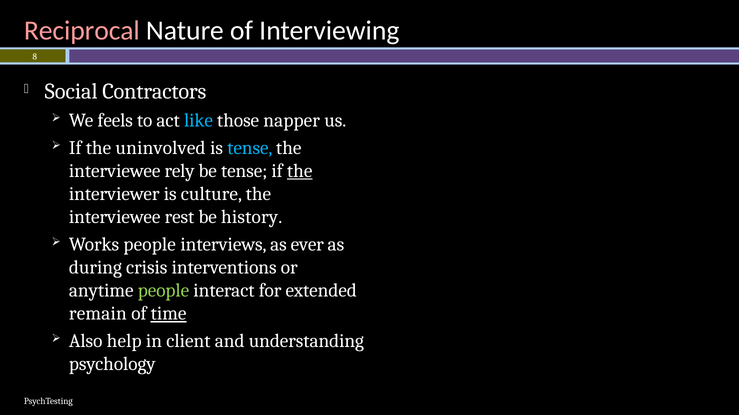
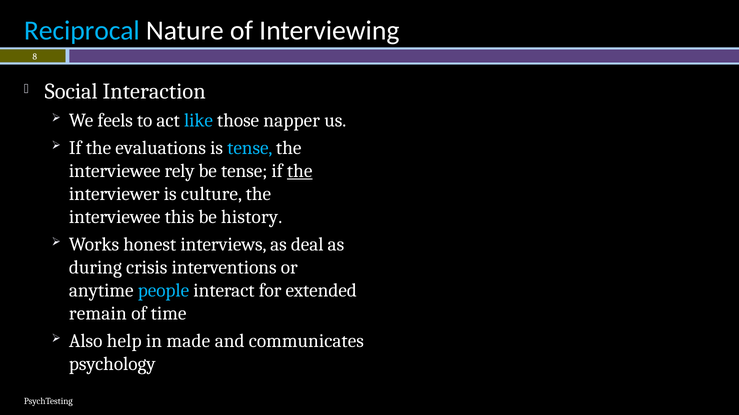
Reciprocal colour: pink -> light blue
Contractors: Contractors -> Interaction
uninvolved: uninvolved -> evaluations
rest: rest -> this
Works people: people -> honest
ever: ever -> deal
people at (163, 291) colour: light green -> light blue
time underline: present -> none
client: client -> made
understanding: understanding -> communicates
